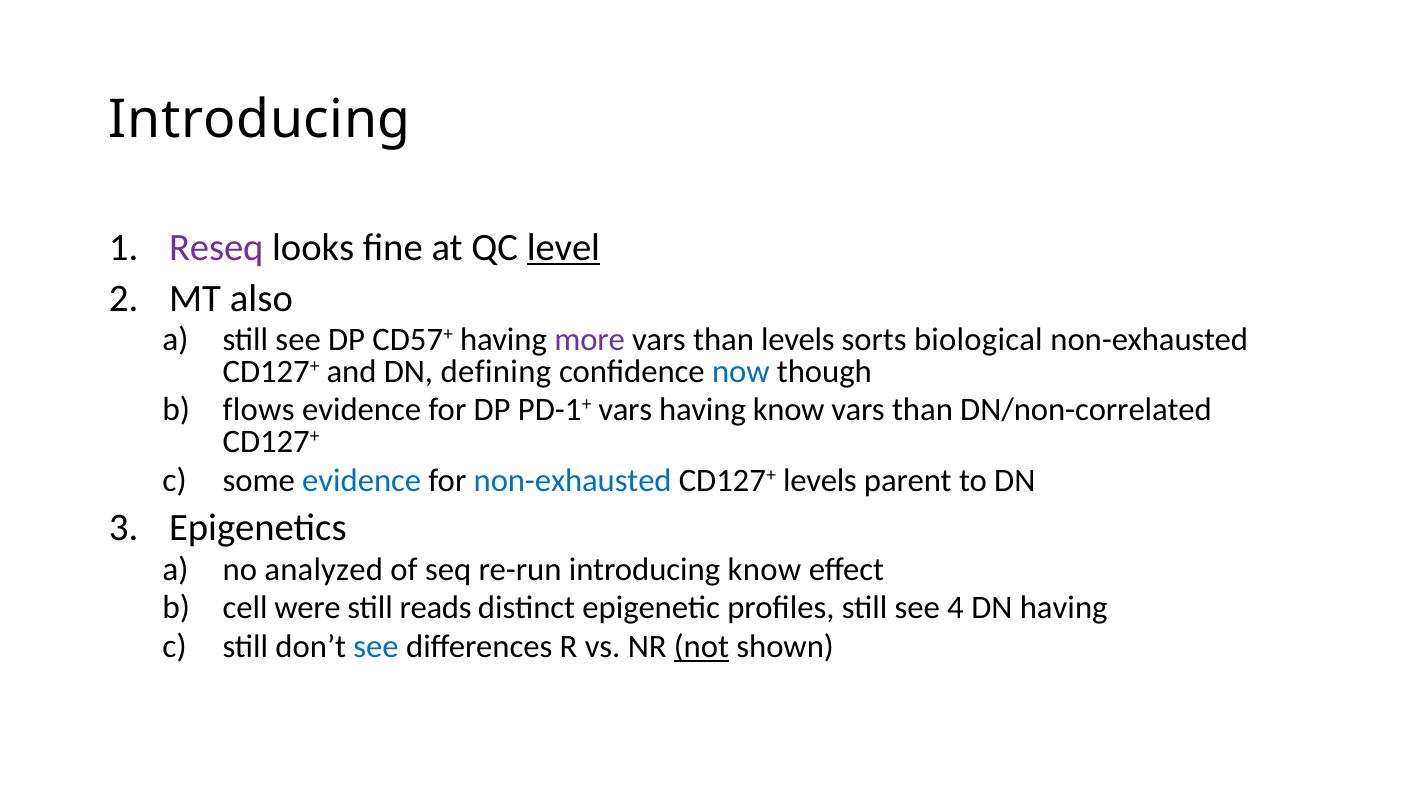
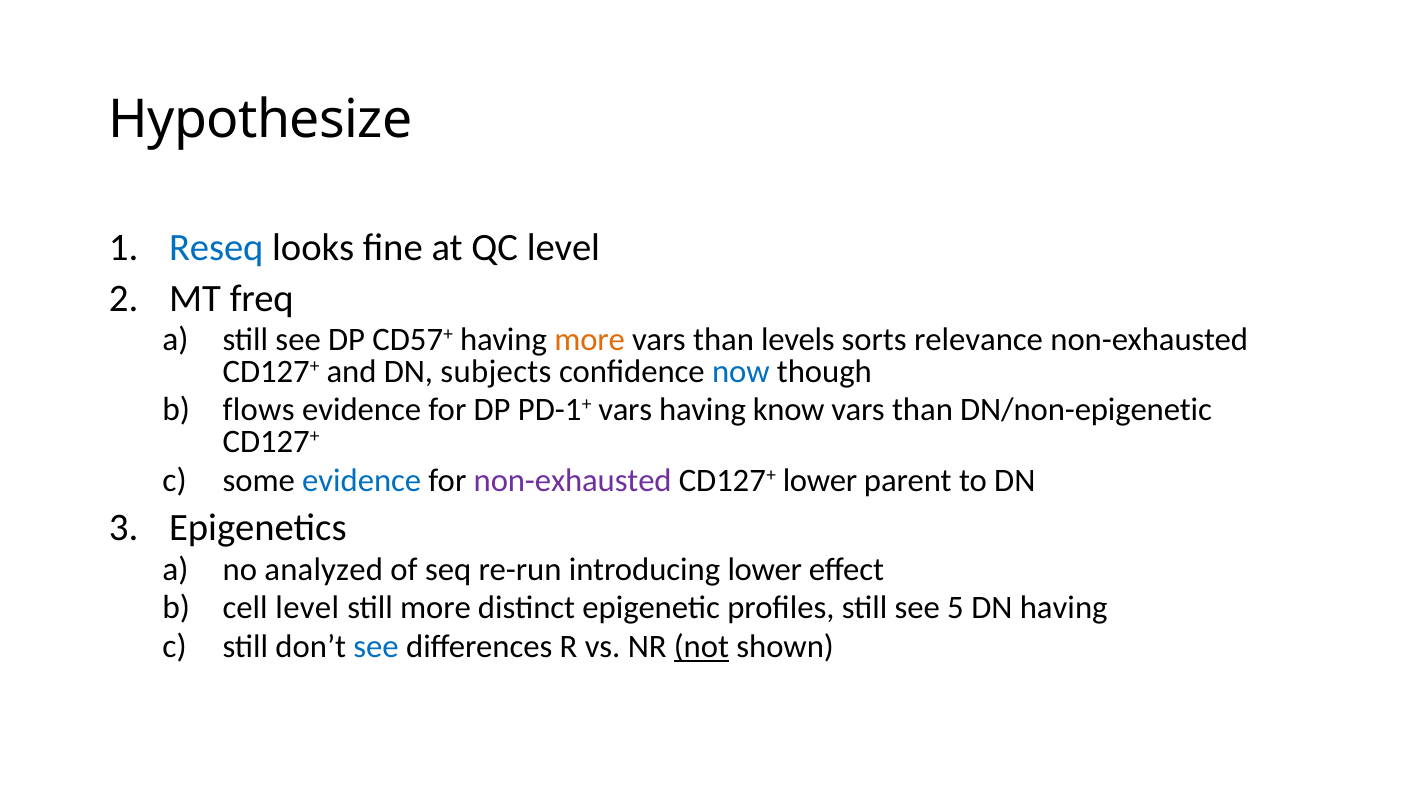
Introducing at (260, 120): Introducing -> Hypothesize
Reseq colour: purple -> blue
level at (563, 247) underline: present -> none
also: also -> freq
more at (590, 340) colour: purple -> orange
biological: biological -> relevance
defining: defining -> subjects
DN/non-correlated: DN/non-correlated -> DN/non-epigenetic
non-exhausted at (573, 480) colour: blue -> purple
CD127+ levels: levels -> lower
introducing know: know -> lower
cell were: were -> level
still reads: reads -> more
4: 4 -> 5
